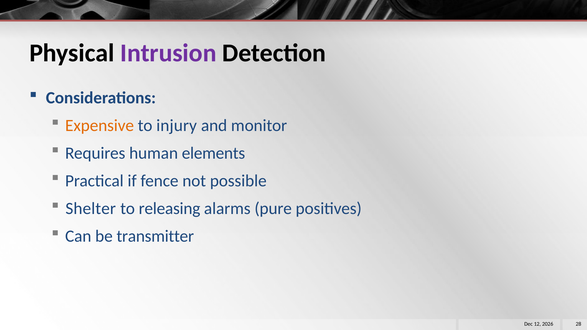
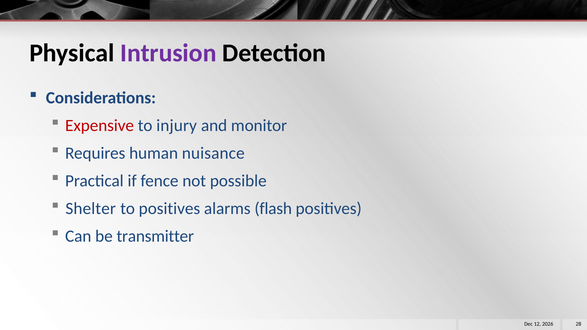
Expensive colour: orange -> red
elements: elements -> nuisance
to releasing: releasing -> positives
pure: pure -> flash
